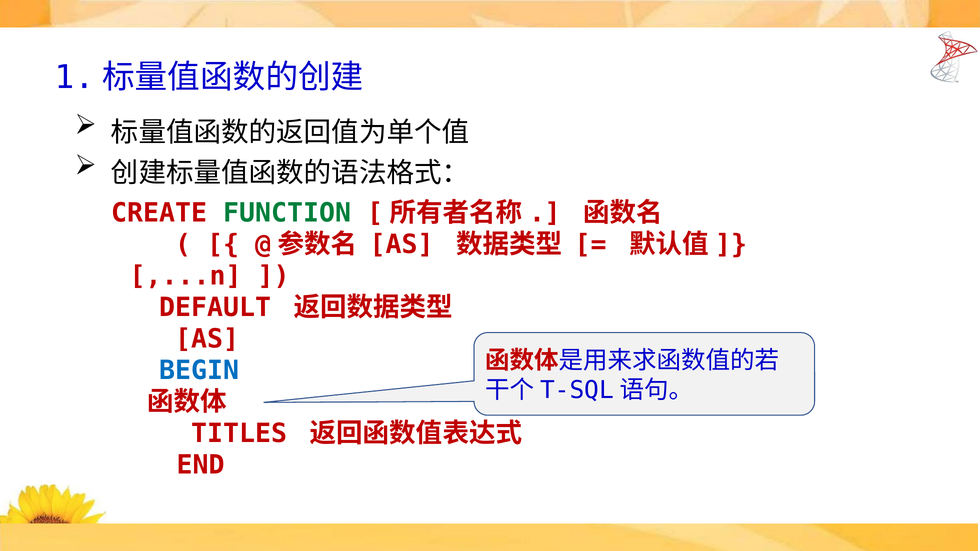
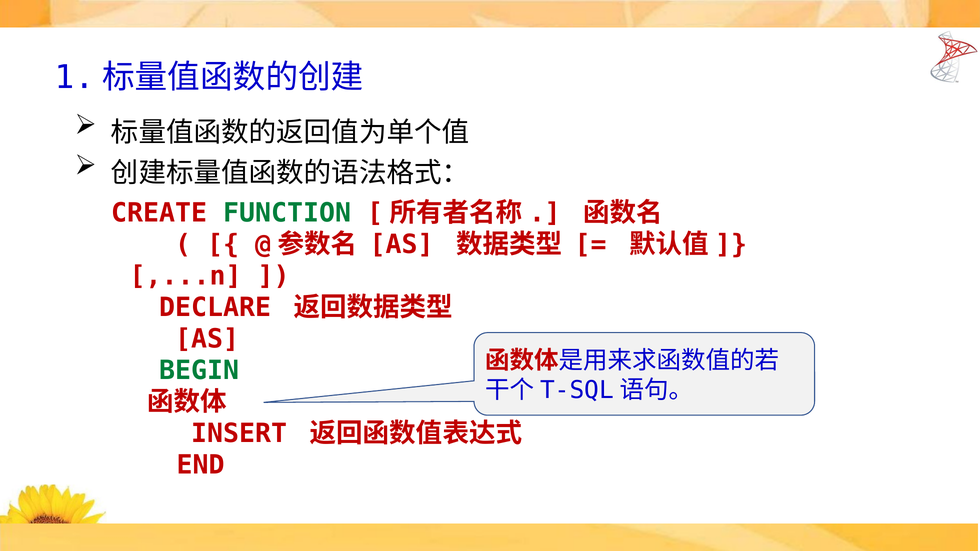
DEFAULT: DEFAULT -> DECLARE
BEGIN colour: blue -> green
TITLES: TITLES -> INSERT
